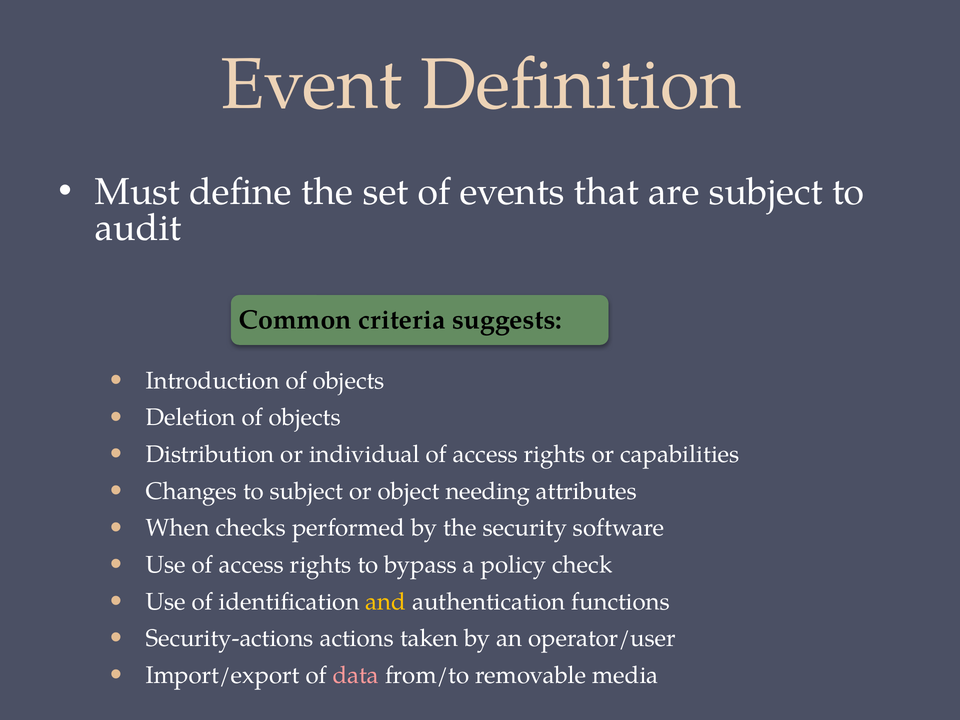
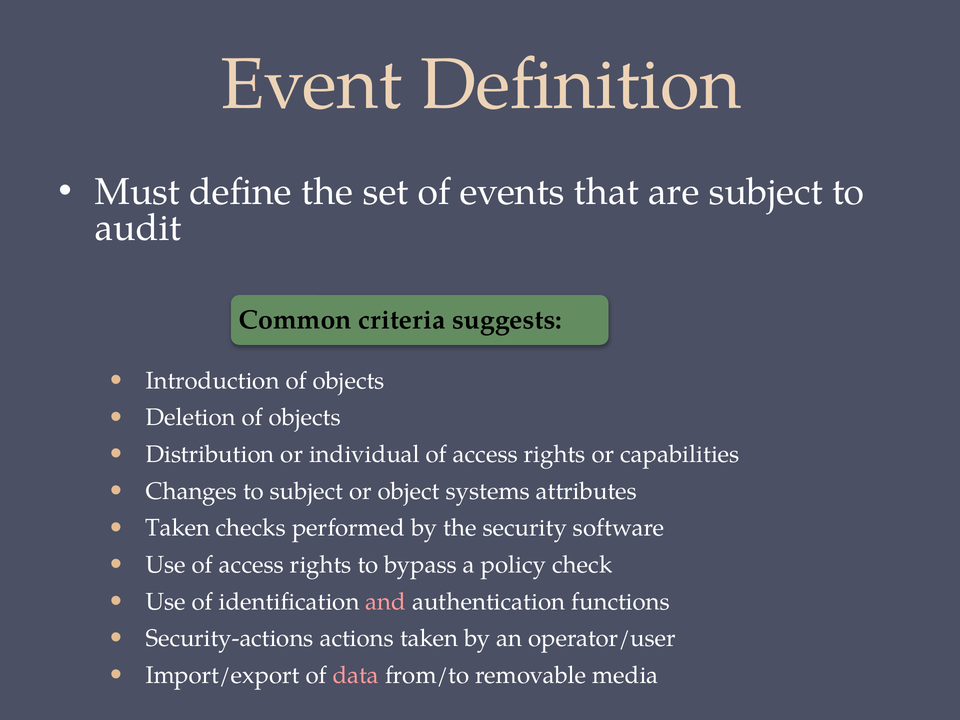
needing: needing -> systems
When at (178, 528): When -> Taken
and colour: yellow -> pink
